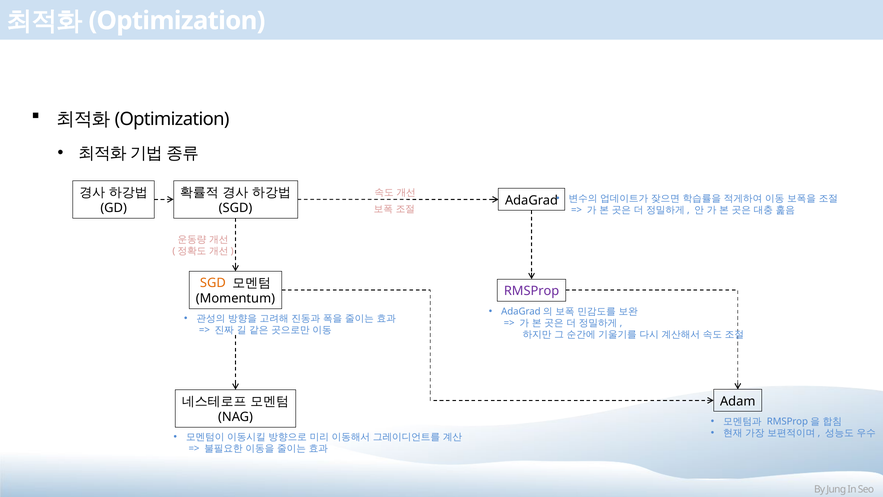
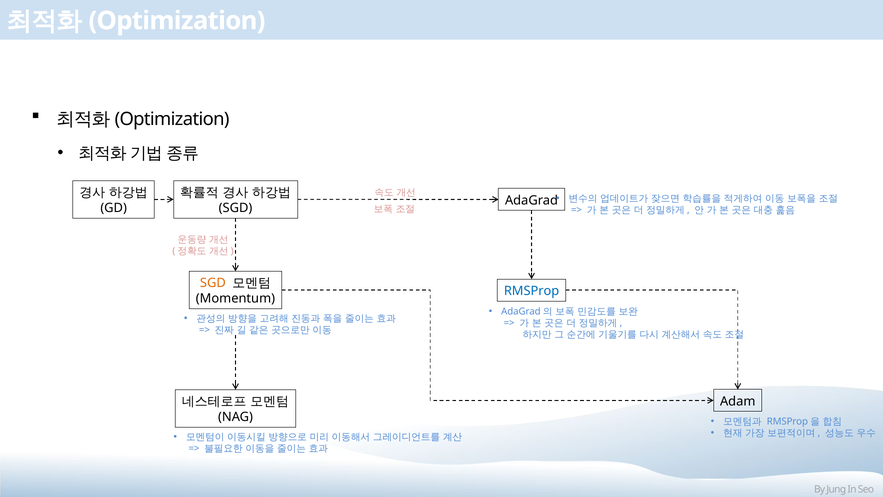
RMSProp colour: purple -> blue
